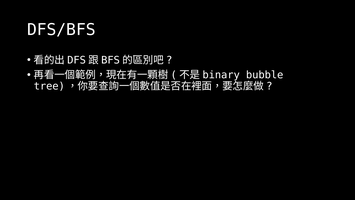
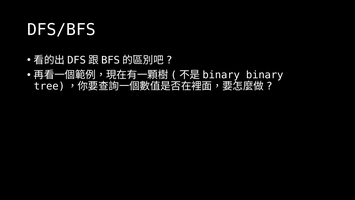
bubble: bubble -> binary
